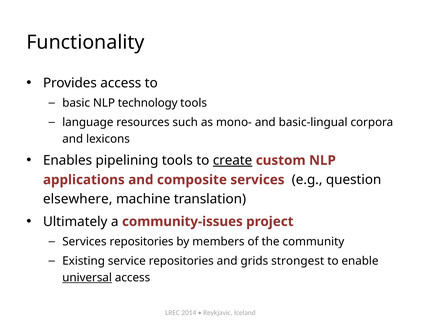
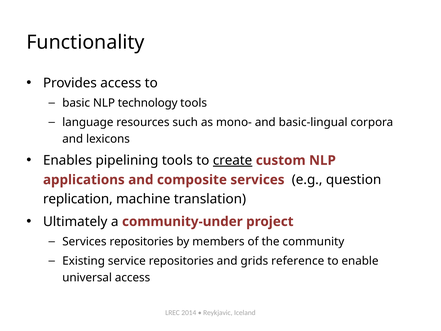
elsewhere: elsewhere -> replication
community-issues: community-issues -> community-under
strongest: strongest -> reference
universal underline: present -> none
